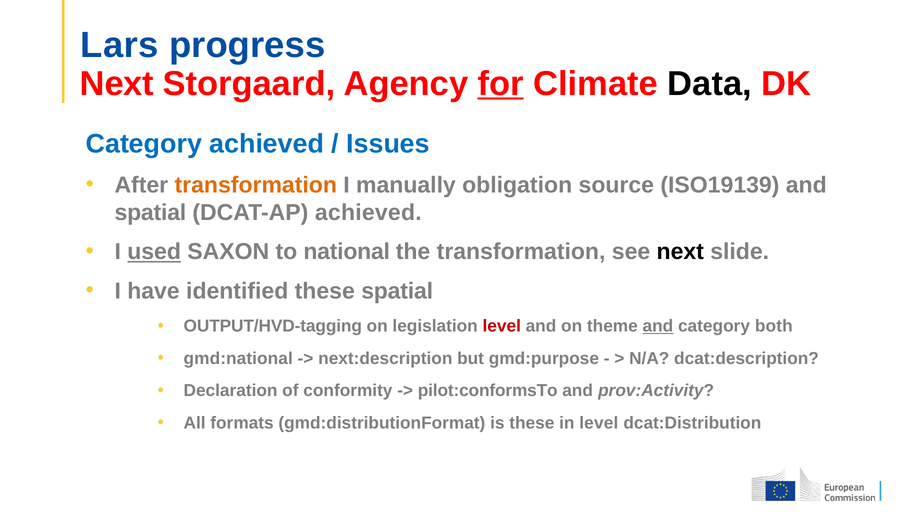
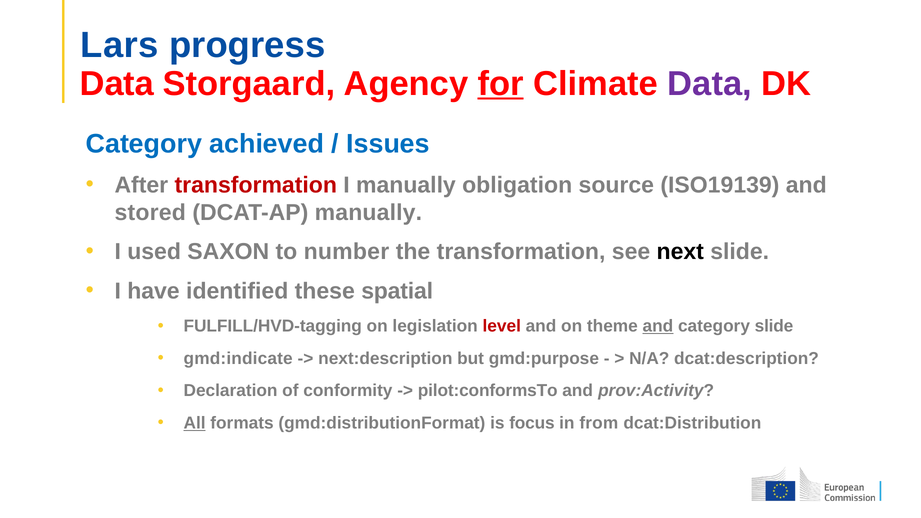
Next at (117, 84): Next -> Data
Data at (710, 84) colour: black -> purple
transformation at (256, 185) colour: orange -> red
spatial at (150, 213): spatial -> stored
DCAT-AP achieved: achieved -> manually
used underline: present -> none
national: national -> number
OUTPUT/HVD-tagging: OUTPUT/HVD-tagging -> FULFILL/HVD-tagging
category both: both -> slide
gmd:national: gmd:national -> gmd:indicate
All underline: none -> present
is these: these -> focus
in level: level -> from
